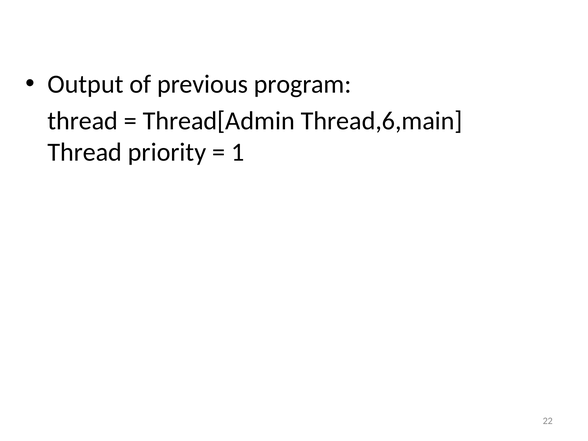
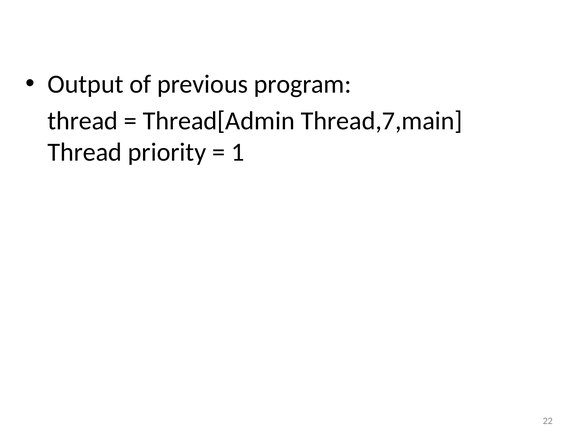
Thread,6,main: Thread,6,main -> Thread,7,main
